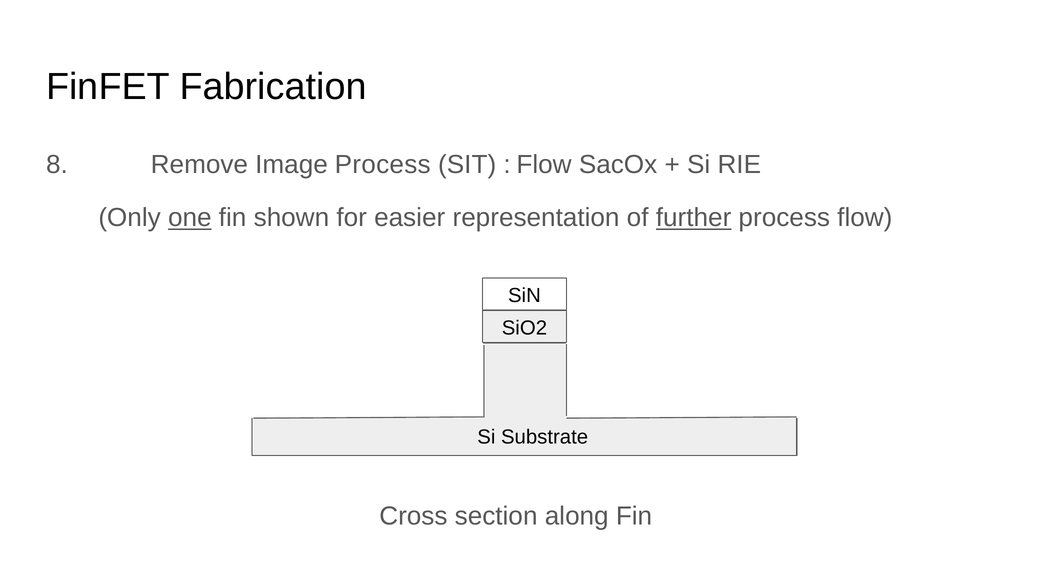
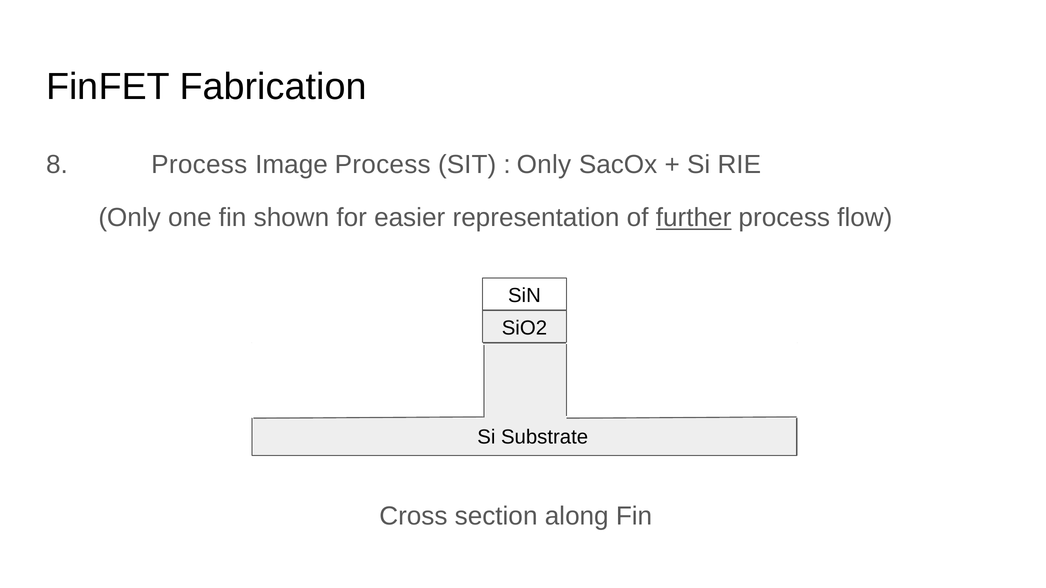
8 Remove: Remove -> Process
Flow at (544, 164): Flow -> Only
one underline: present -> none
